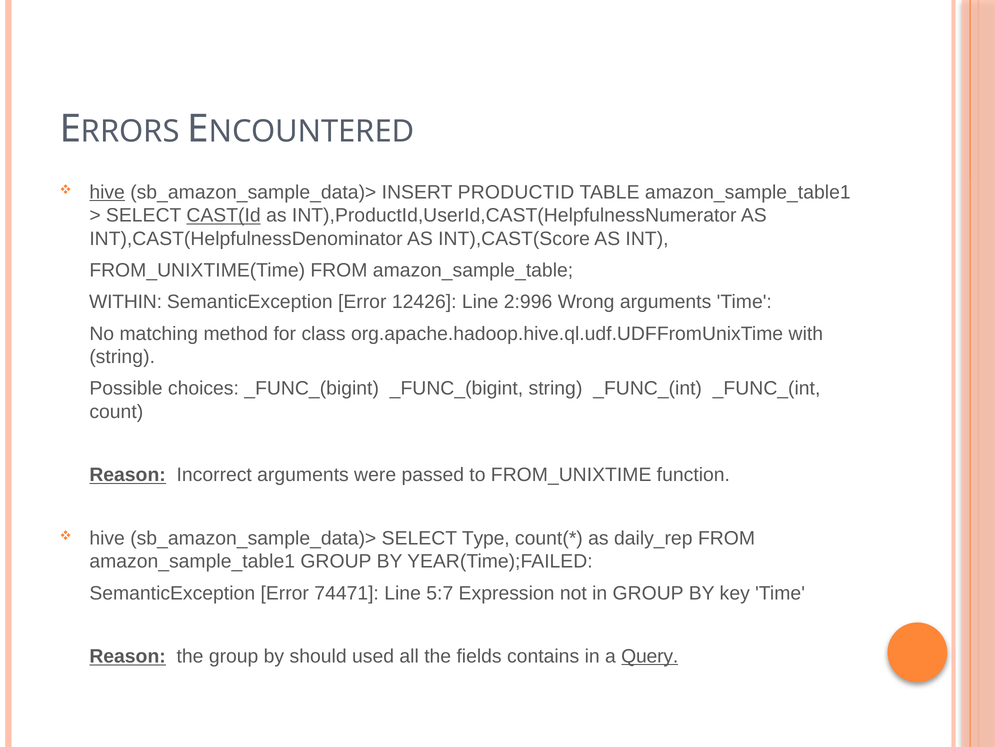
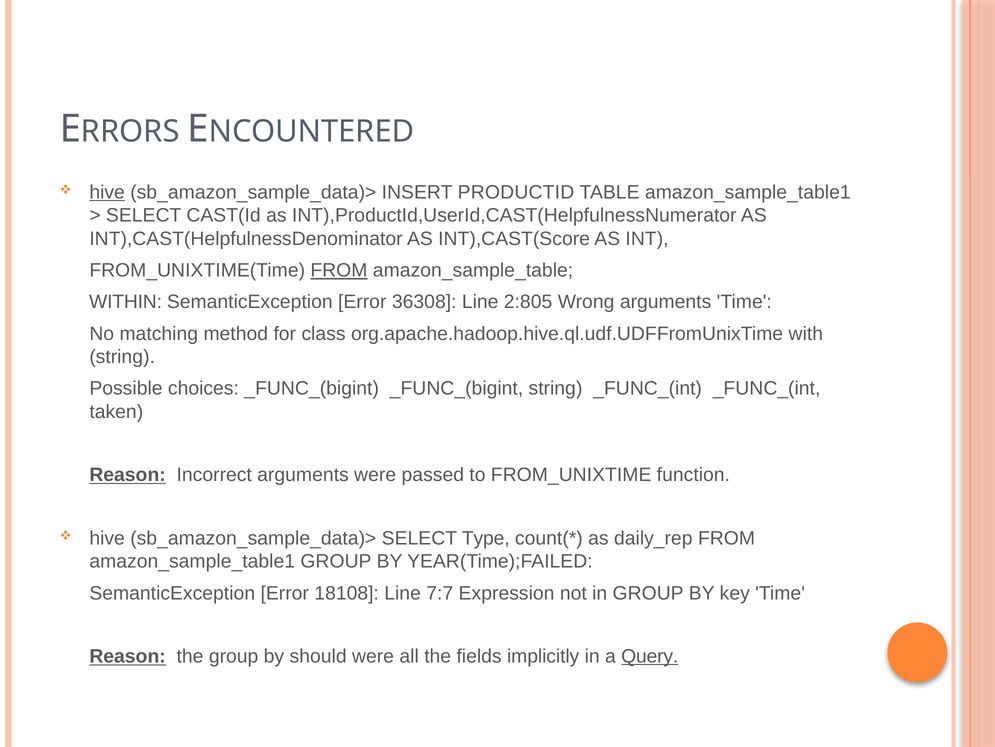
CAST(Id underline: present -> none
FROM at (339, 270) underline: none -> present
12426: 12426 -> 36308
2:996: 2:996 -> 2:805
count: count -> taken
74471: 74471 -> 18108
5:7: 5:7 -> 7:7
should used: used -> were
contains: contains -> implicitly
